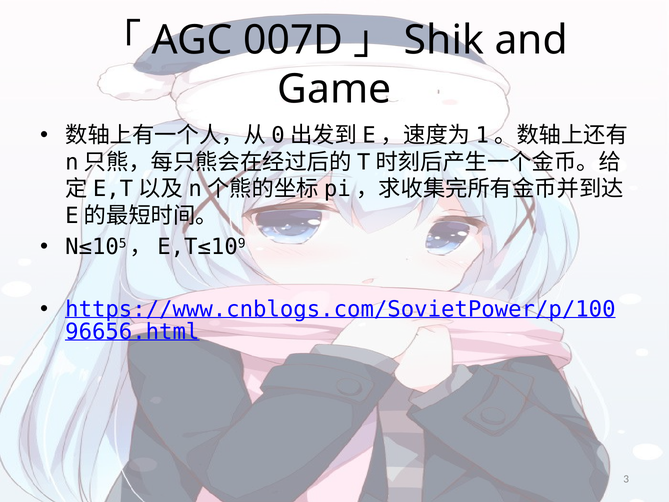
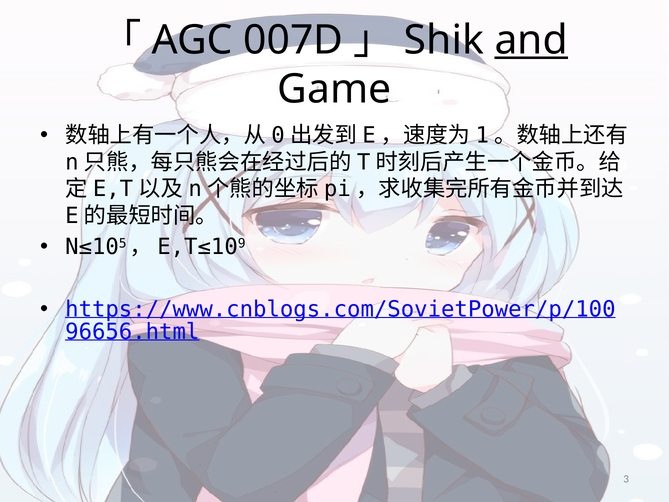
and underline: none -> present
